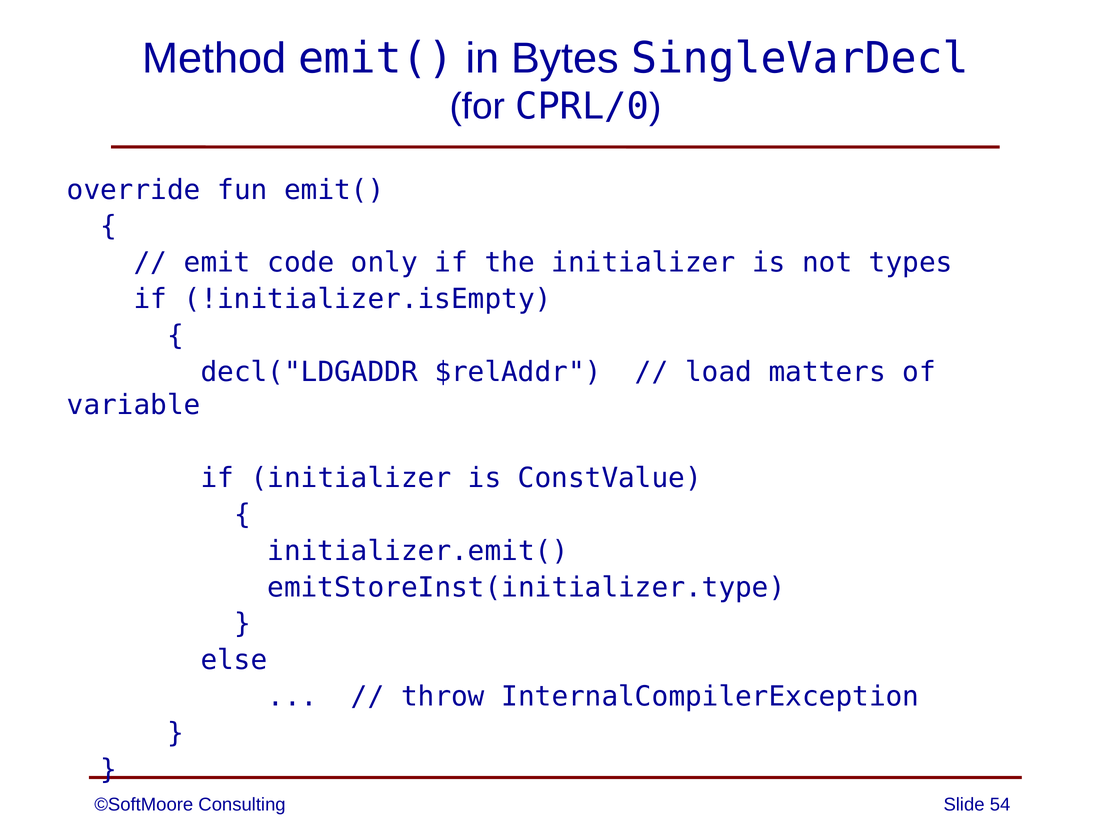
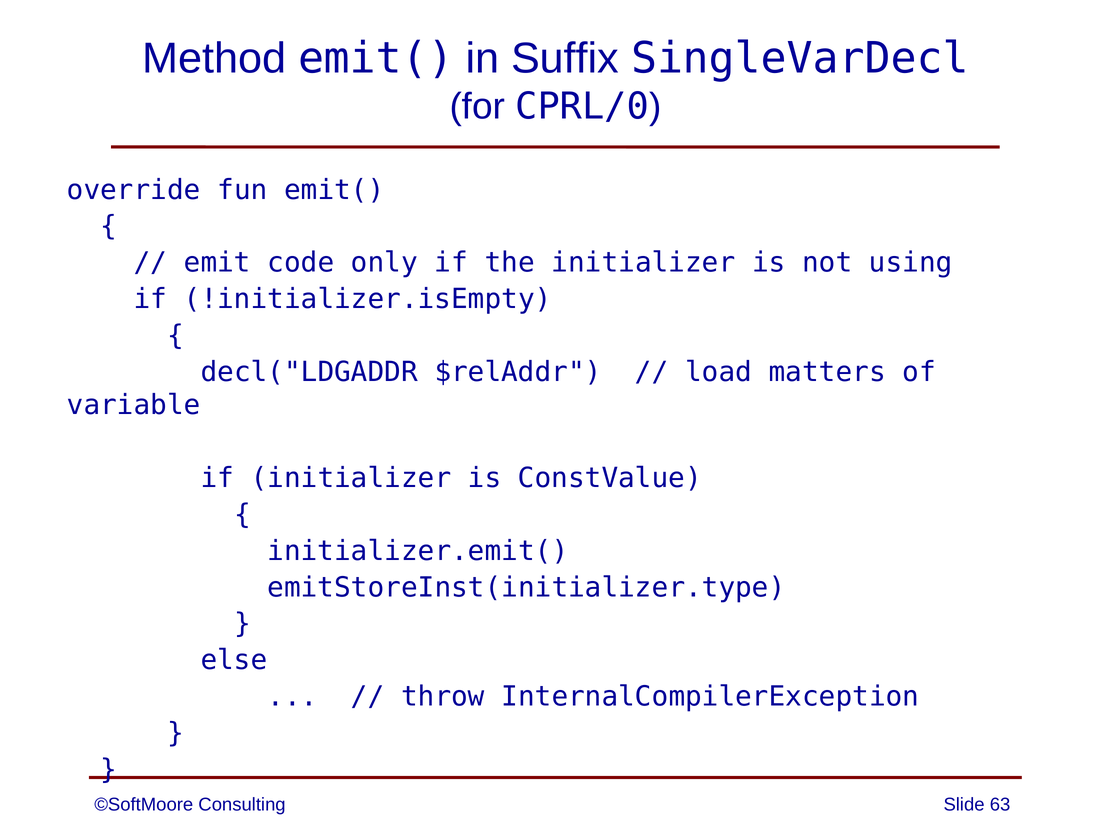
Bytes: Bytes -> Suffix
types: types -> using
54: 54 -> 63
